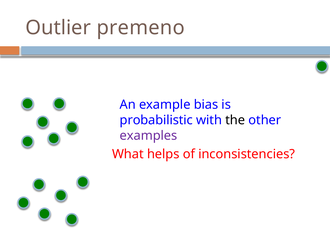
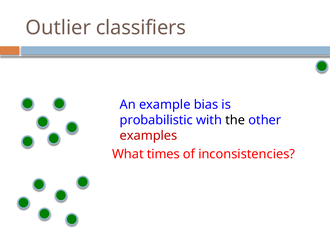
premeno: premeno -> classifiers
examples colour: purple -> red
helps: helps -> times
